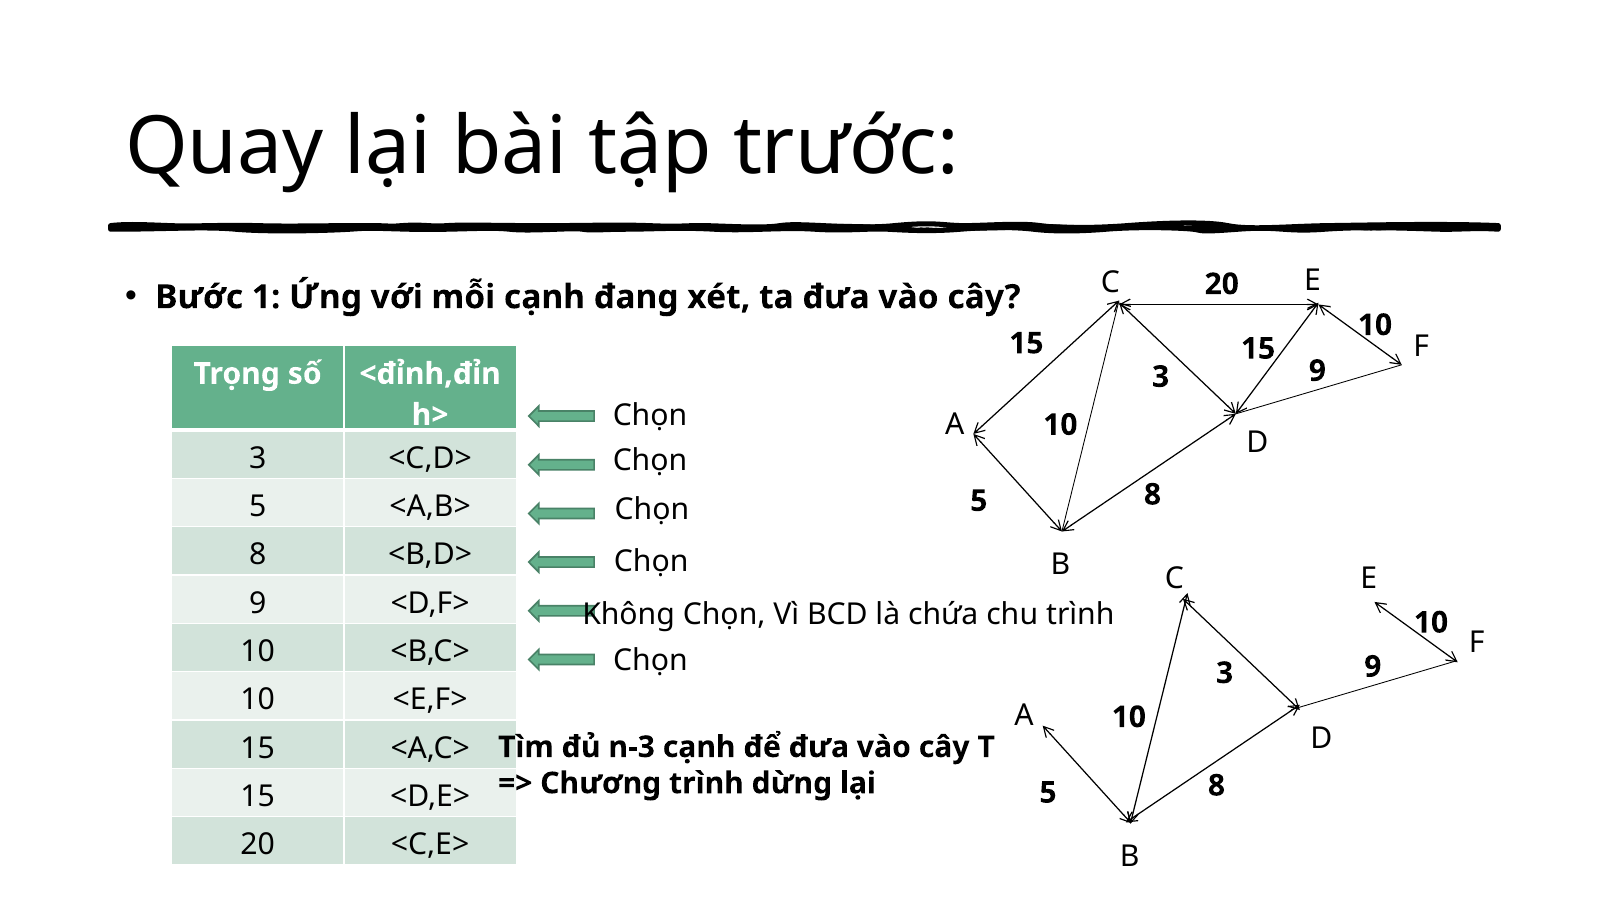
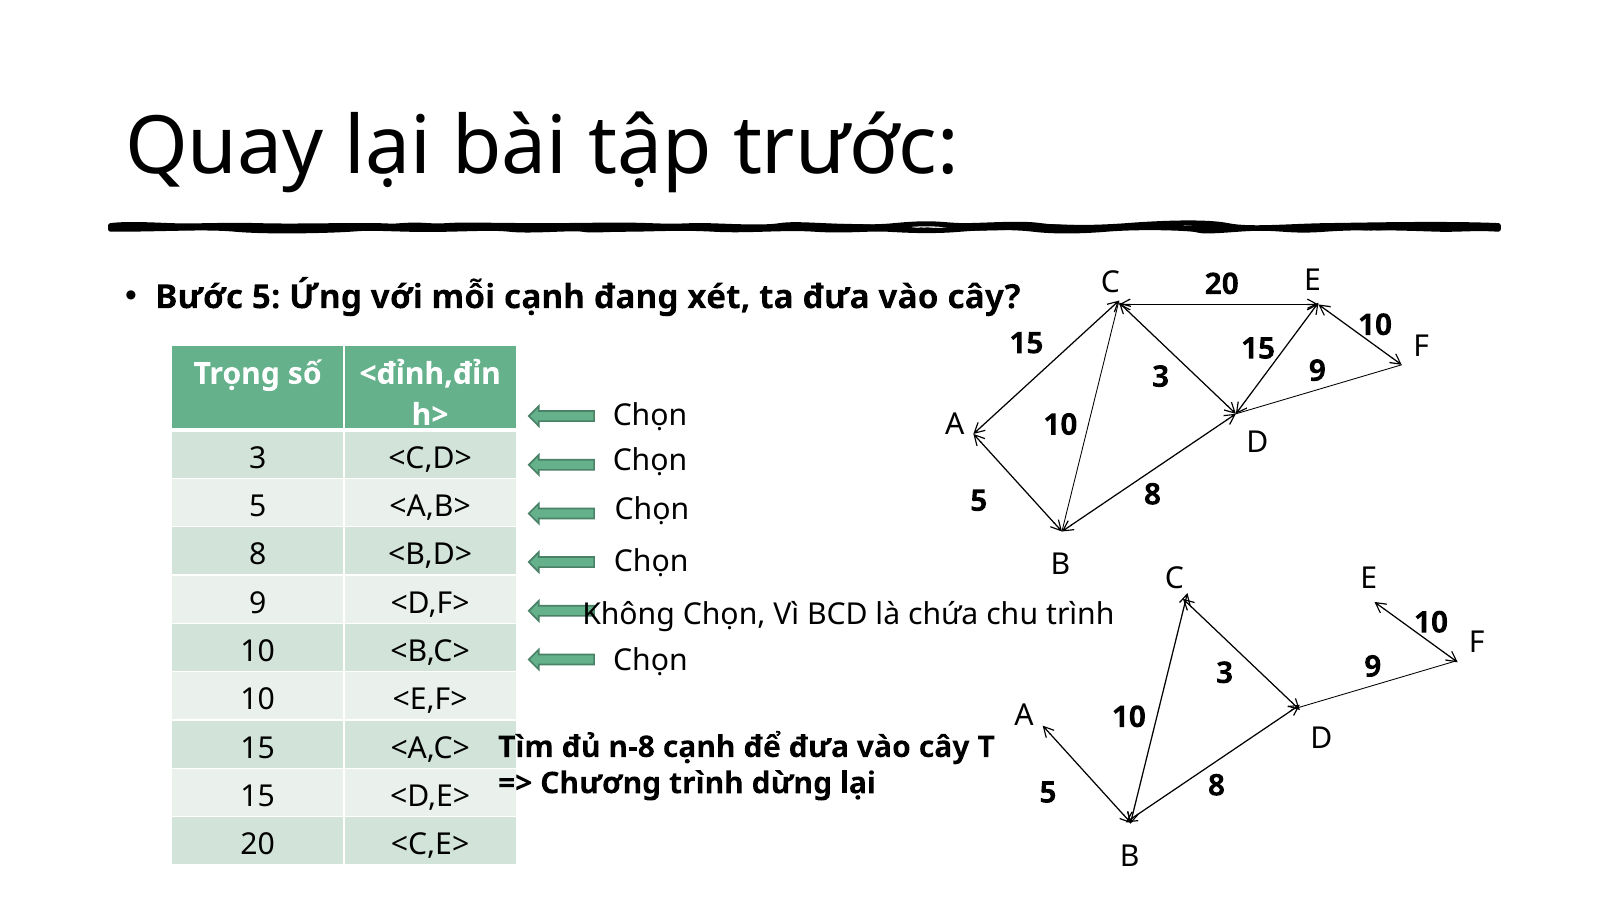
Bước 1: 1 -> 5
n-3: n-3 -> n-8
